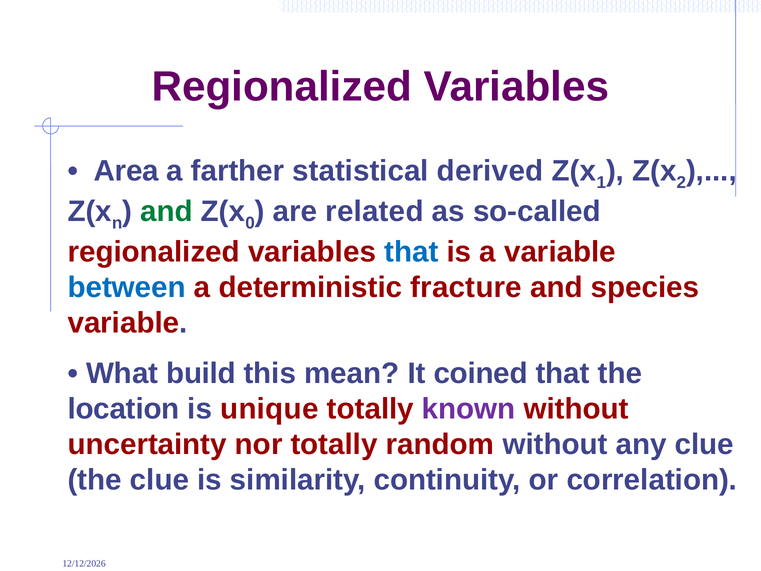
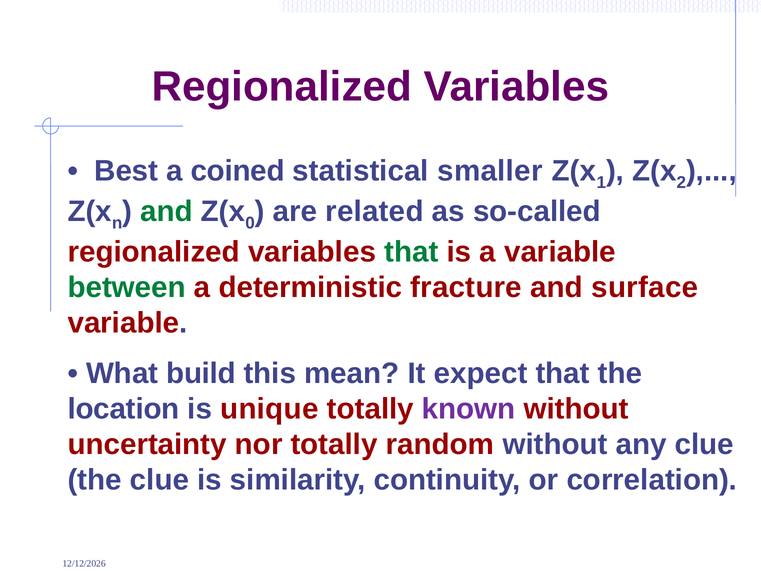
Area: Area -> Best
farther: farther -> coined
derived: derived -> smaller
that at (412, 252) colour: blue -> green
between colour: blue -> green
species: species -> surface
coined: coined -> expect
